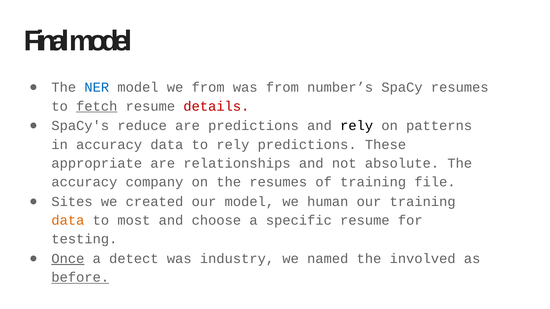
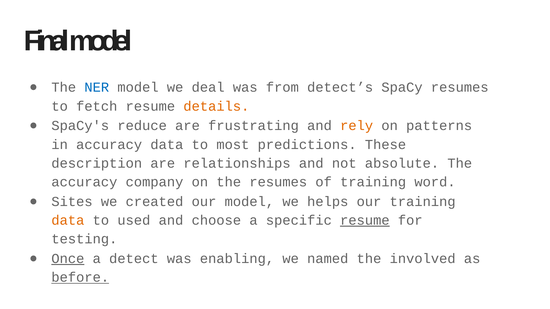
we from: from -> deal
number’s: number’s -> detect’s
fetch underline: present -> none
details colour: red -> orange
are predictions: predictions -> frustrating
rely at (357, 126) colour: black -> orange
to rely: rely -> most
appropriate: appropriate -> description
file: file -> word
human: human -> helps
most: most -> used
resume at (365, 221) underline: none -> present
industry: industry -> enabling
